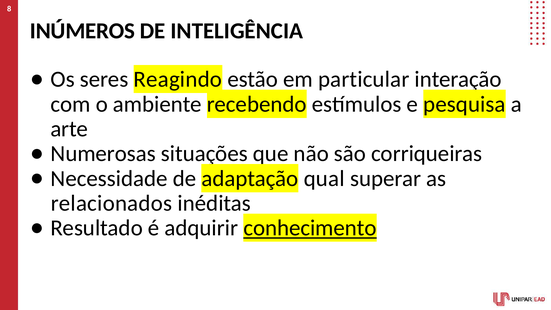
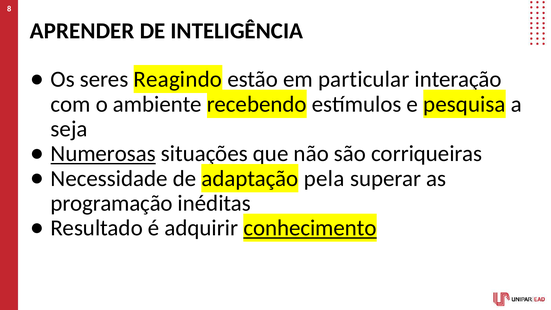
INÚMEROS: INÚMEROS -> APRENDER
arte: arte -> seja
Numerosas underline: none -> present
qual: qual -> pela
relacionados: relacionados -> programação
